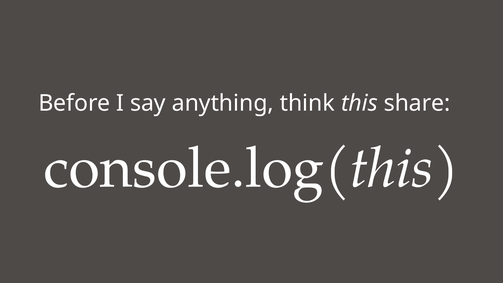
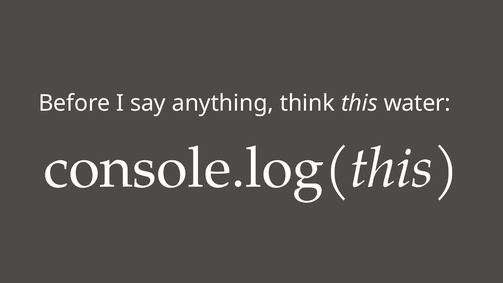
share: share -> water
